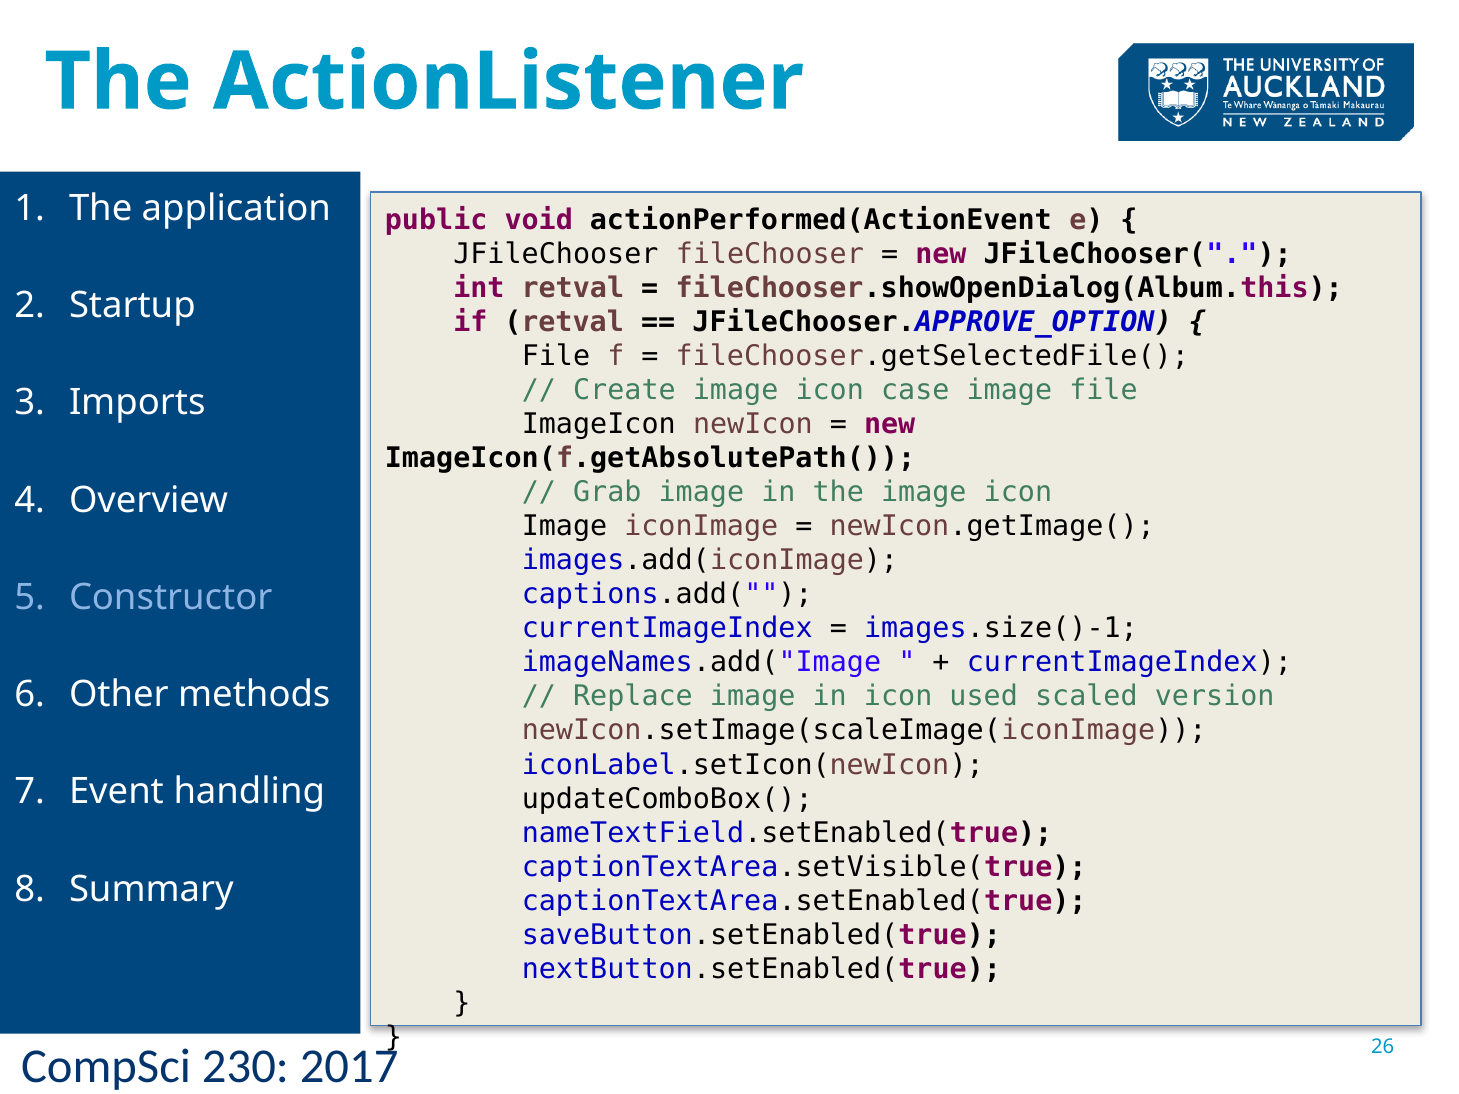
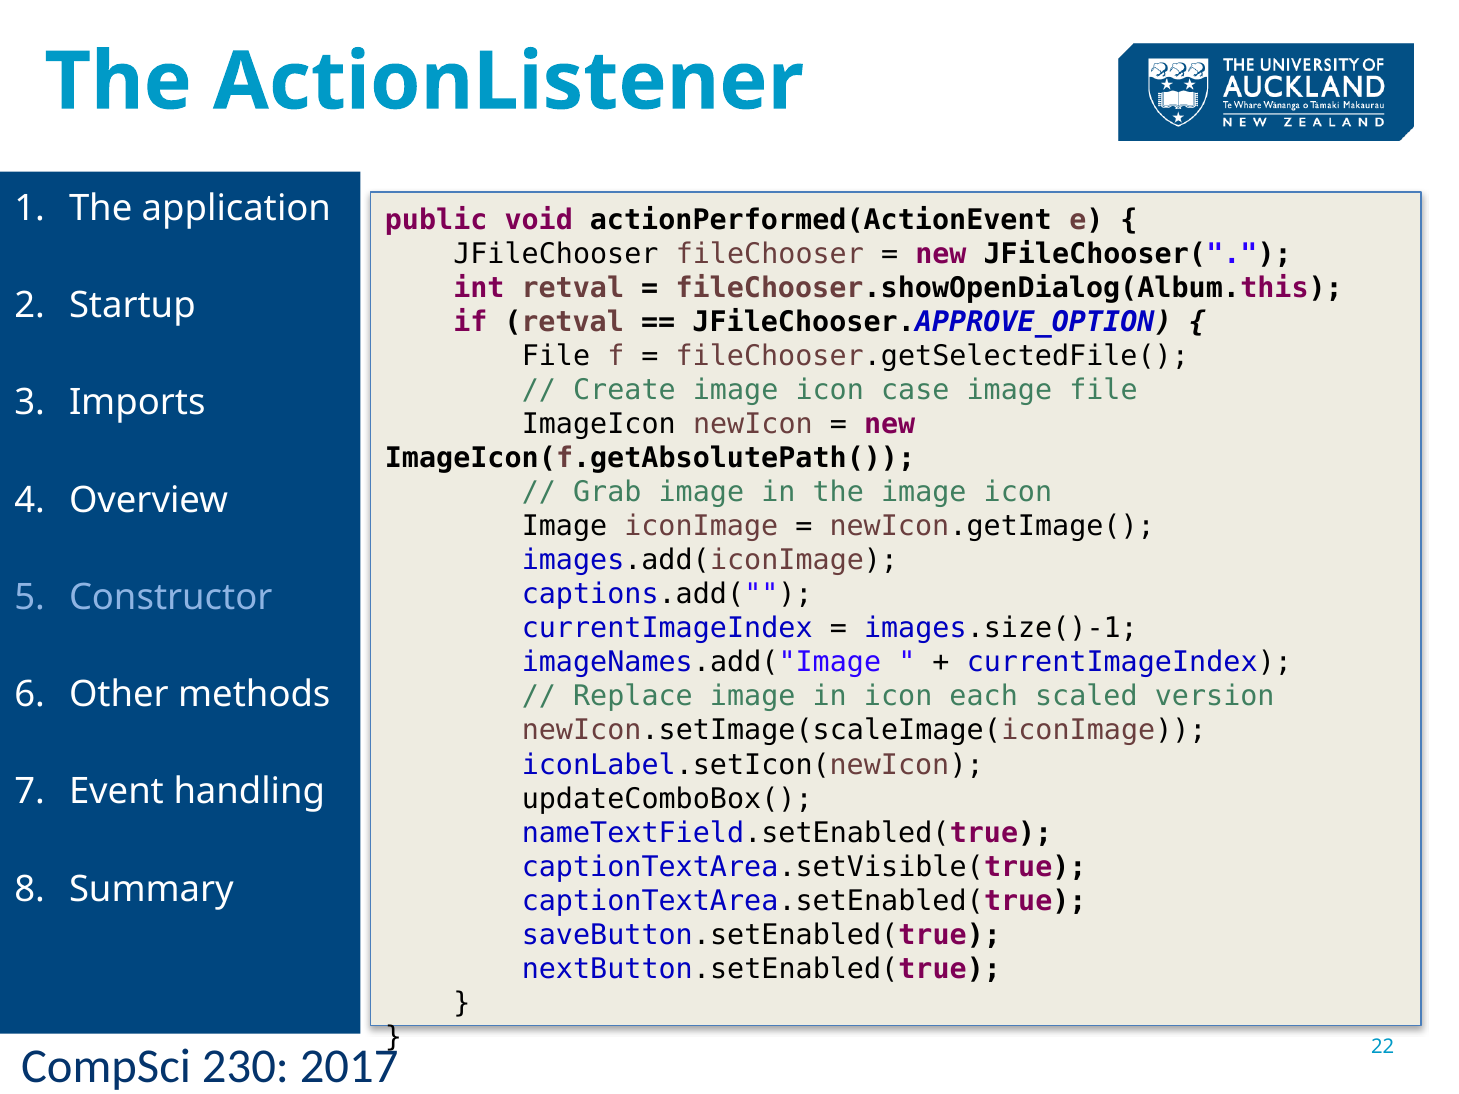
used: used -> each
26: 26 -> 22
